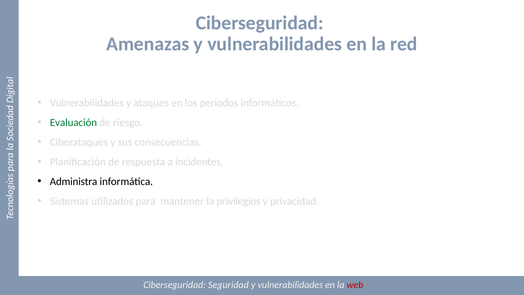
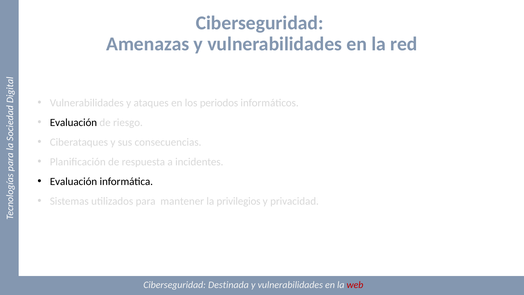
Evaluación at (73, 122) colour: green -> black
Administra at (74, 181): Administra -> Evaluación
Seguridad: Seguridad -> Destinada
